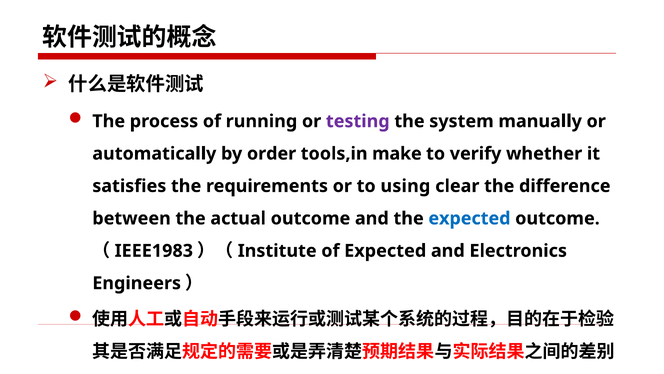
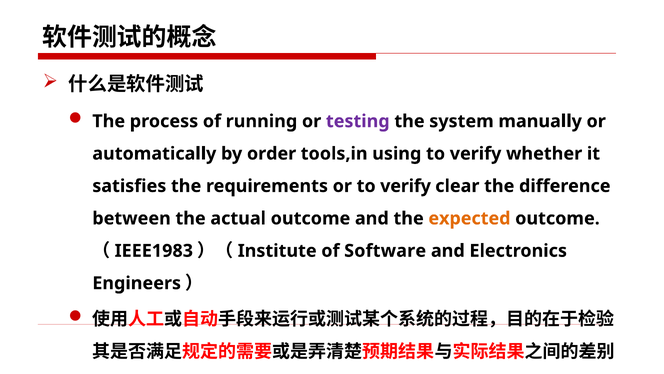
make: make -> using
or to using: using -> verify
expected at (469, 218) colour: blue -> orange
of Expected: Expected -> Software
